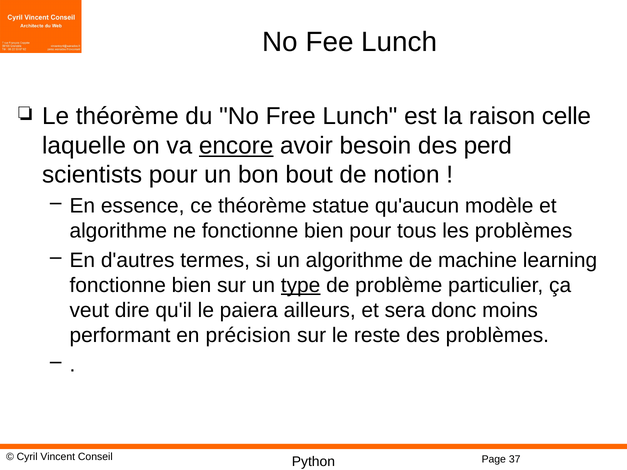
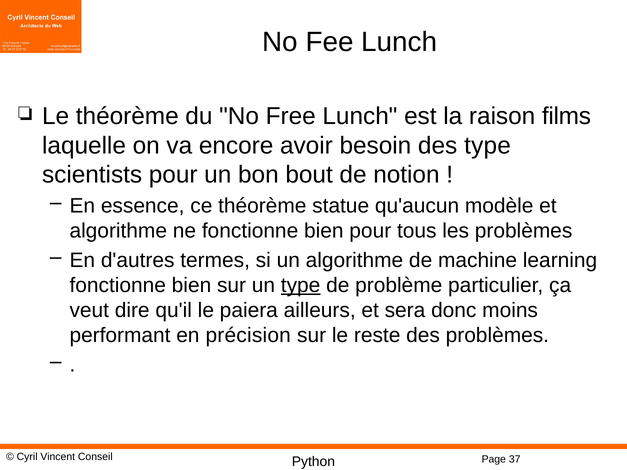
celle: celle -> films
encore underline: present -> none
des perd: perd -> type
